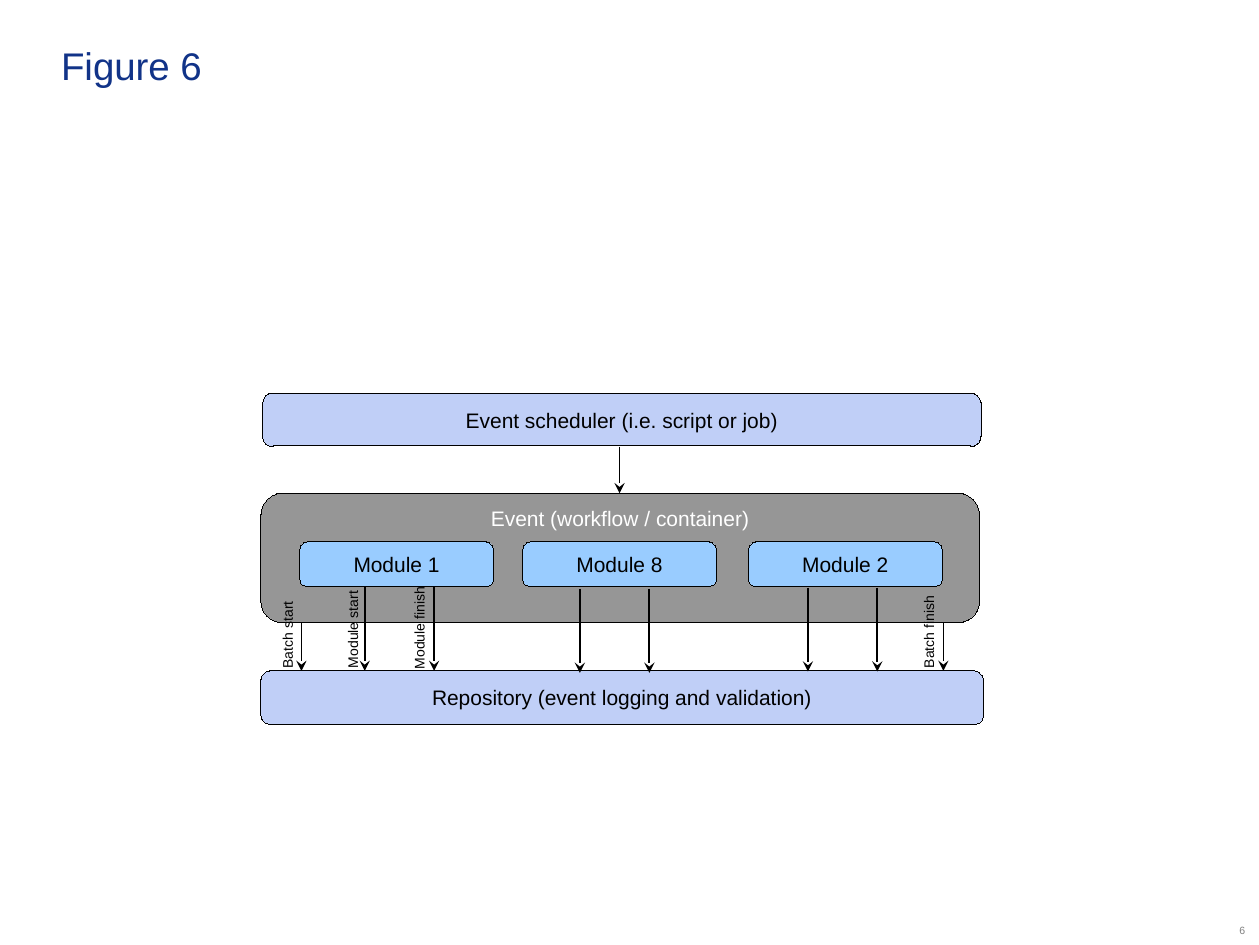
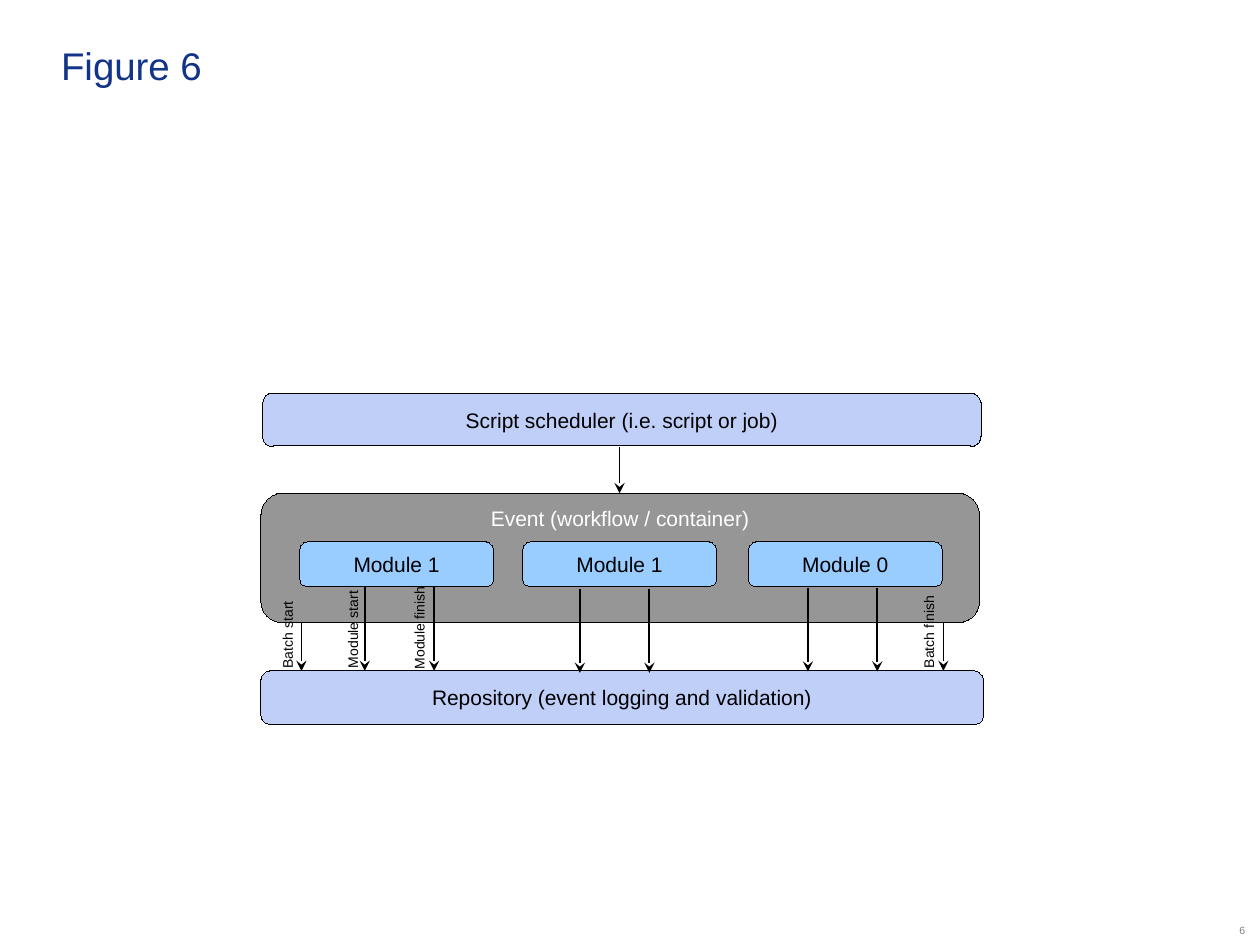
Event at (493, 421): Event -> Script
1 Module 8: 8 -> 1
2: 2 -> 0
